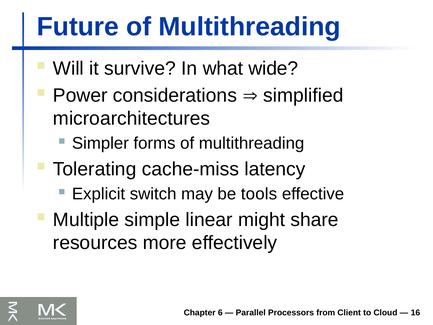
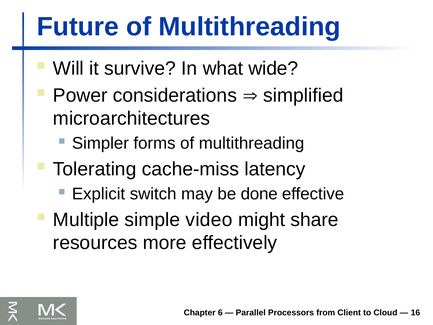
tools: tools -> done
linear: linear -> video
